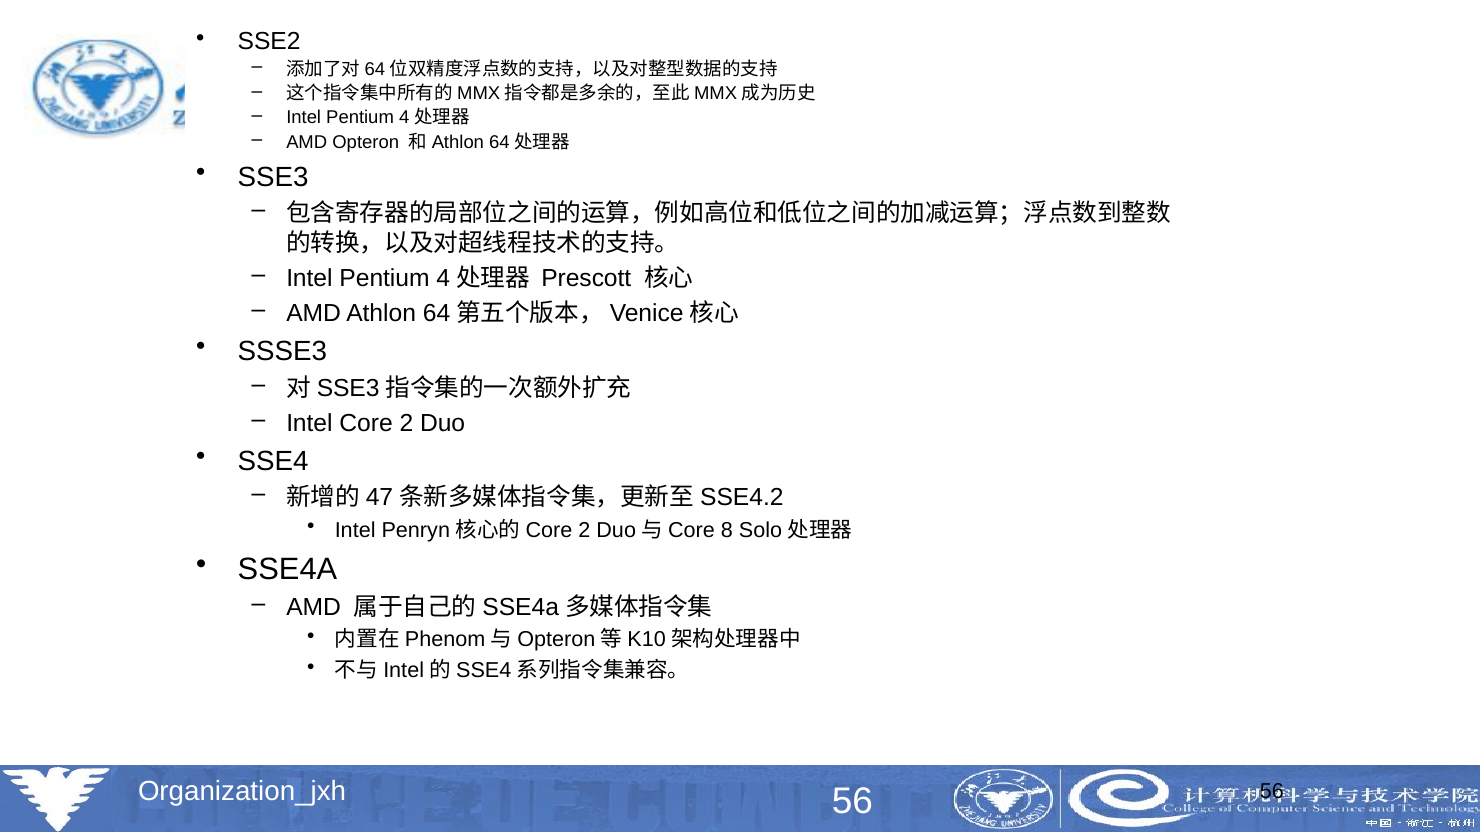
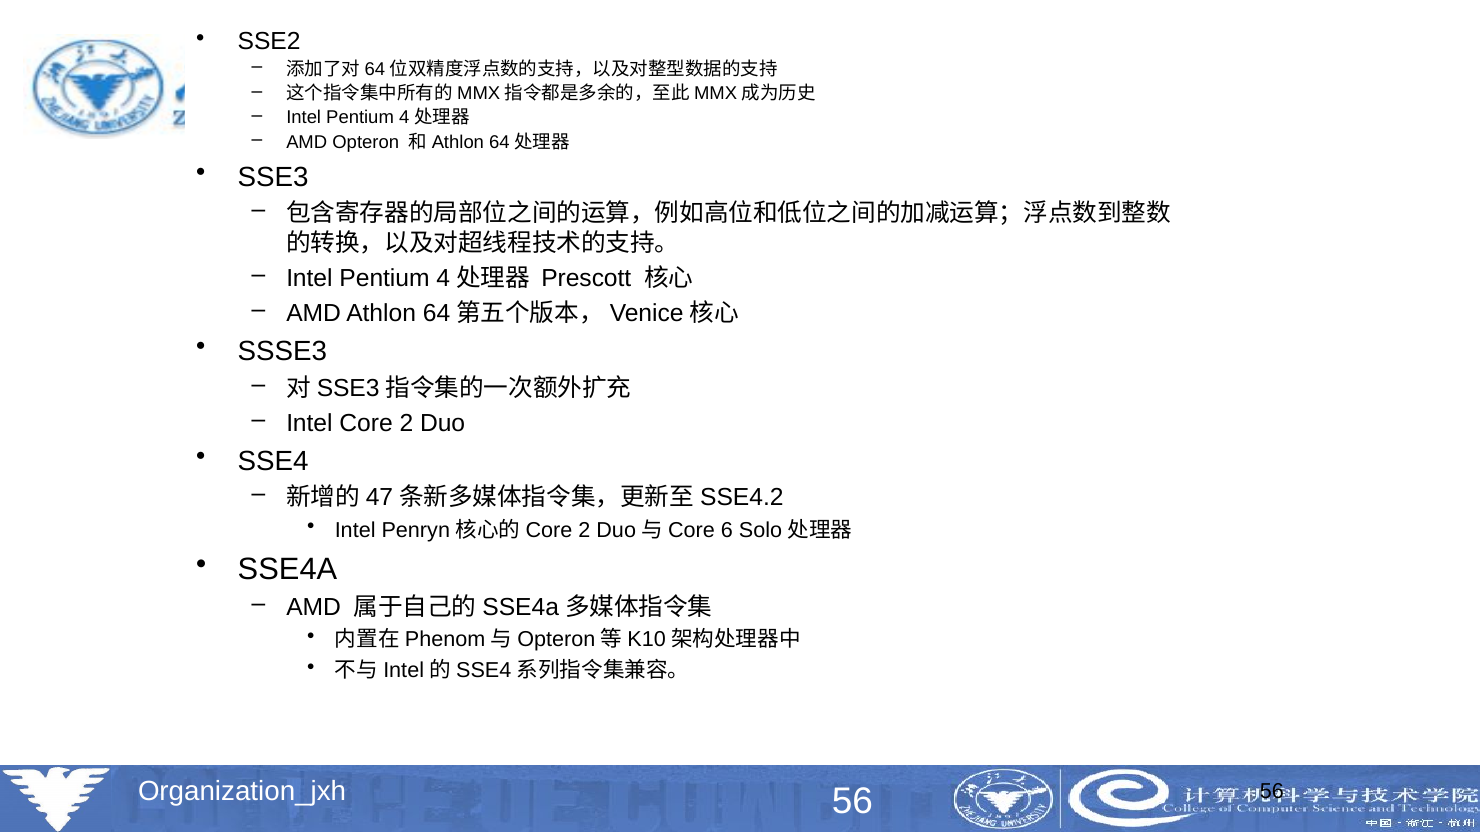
8: 8 -> 6
